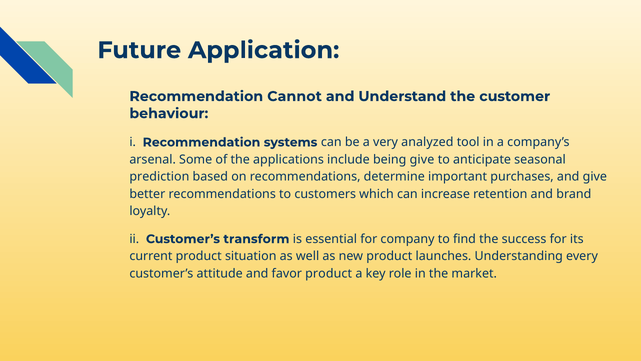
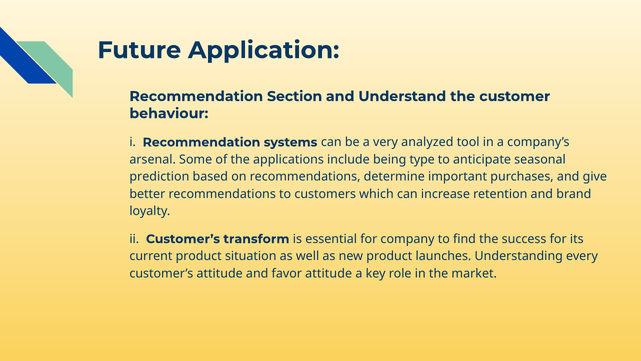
Cannot: Cannot -> Section
being give: give -> type
favor product: product -> attitude
